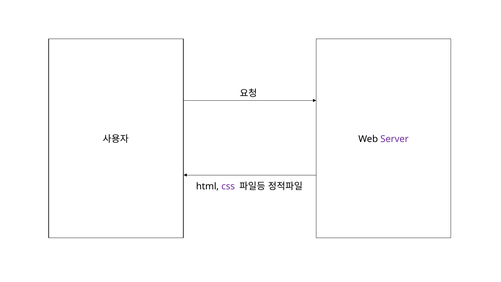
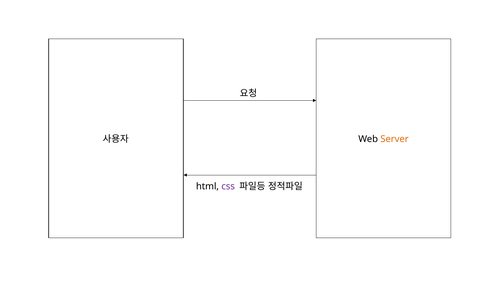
Server colour: purple -> orange
